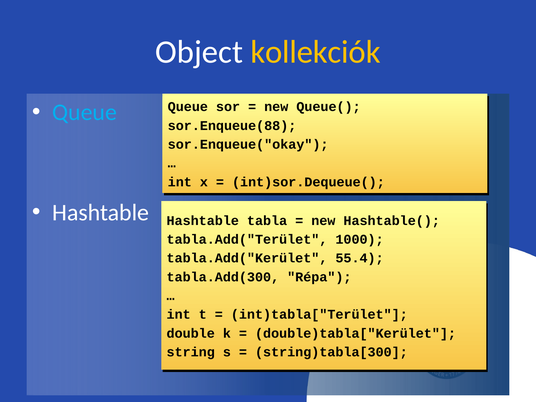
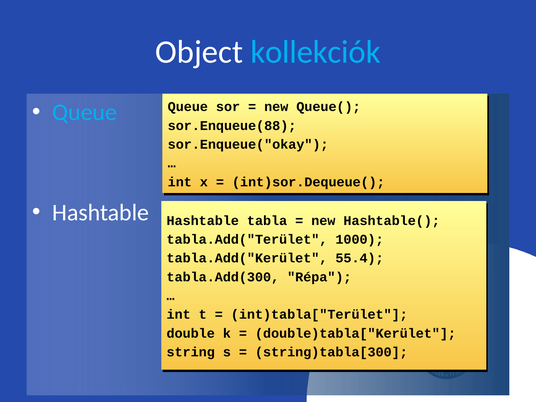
kollekciók colour: yellow -> light blue
